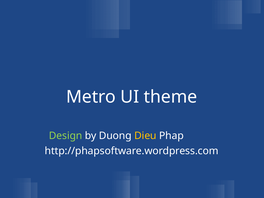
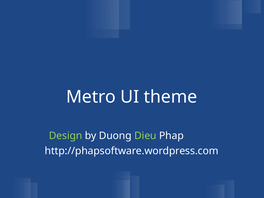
Dieu colour: yellow -> light green
